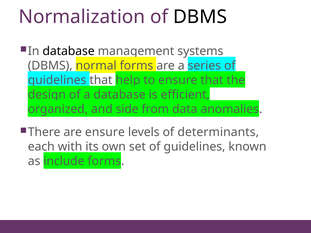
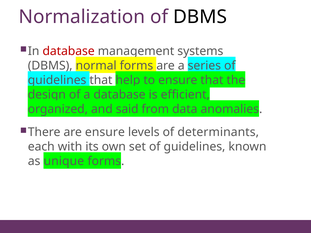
database at (69, 51) colour: black -> red
side: side -> said
include: include -> unique
